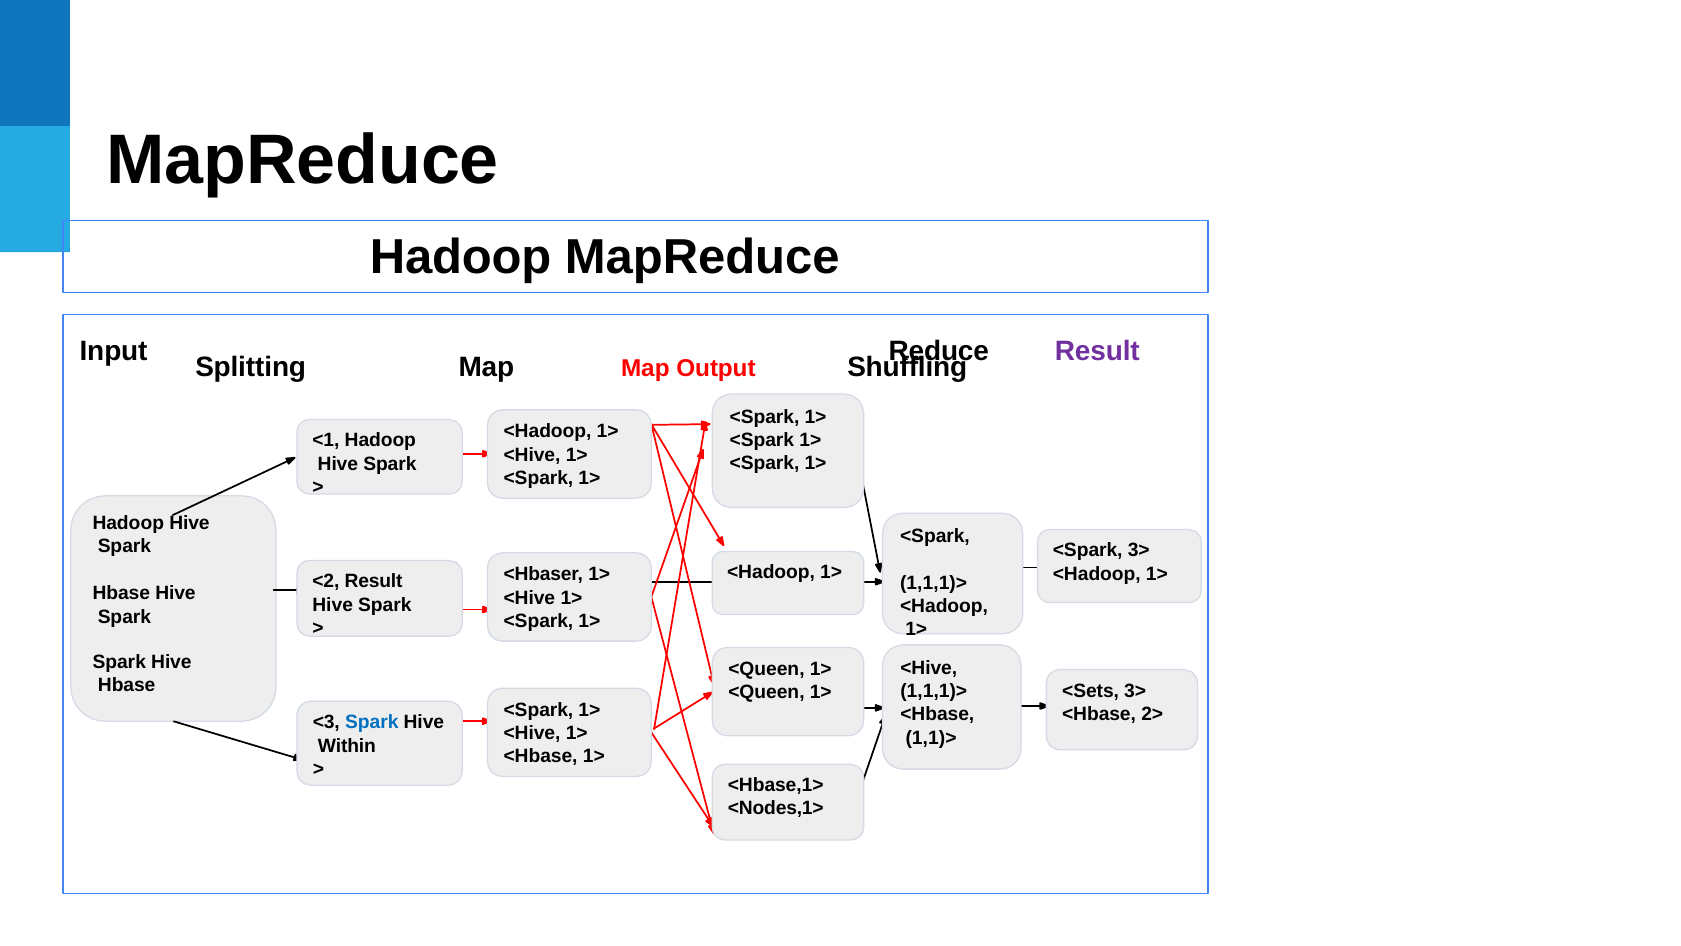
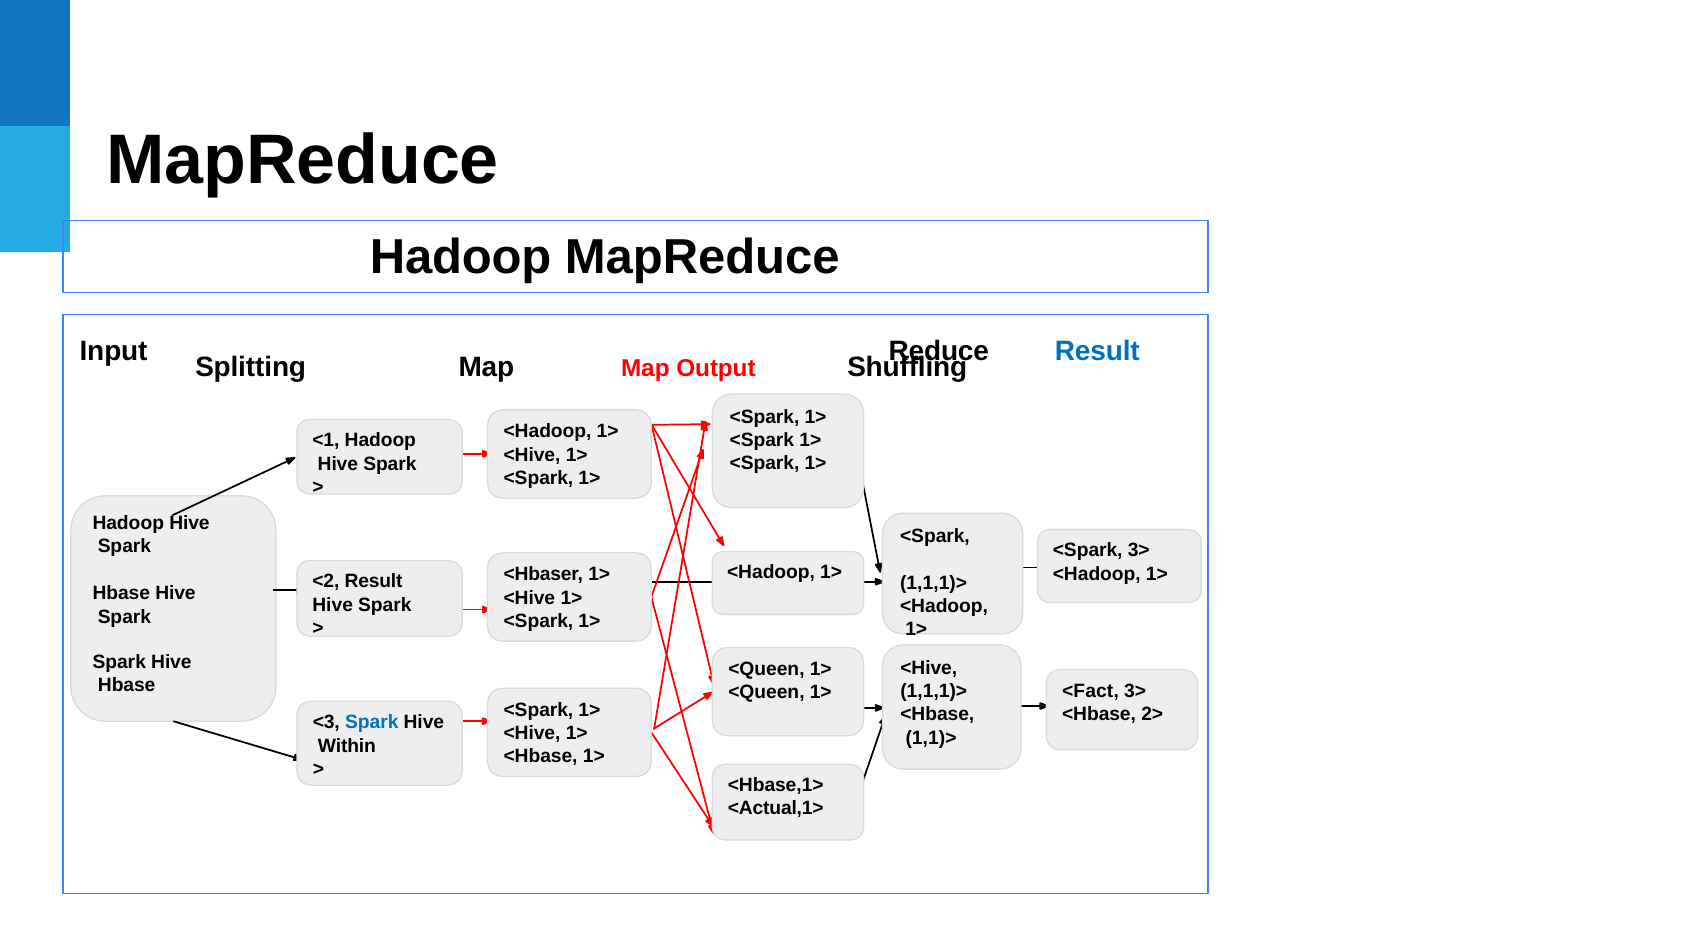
Result at (1097, 351) colour: purple -> blue
<Sets: <Sets -> <Fact
<Nodes,1>: <Nodes,1> -> <Actual,1>
